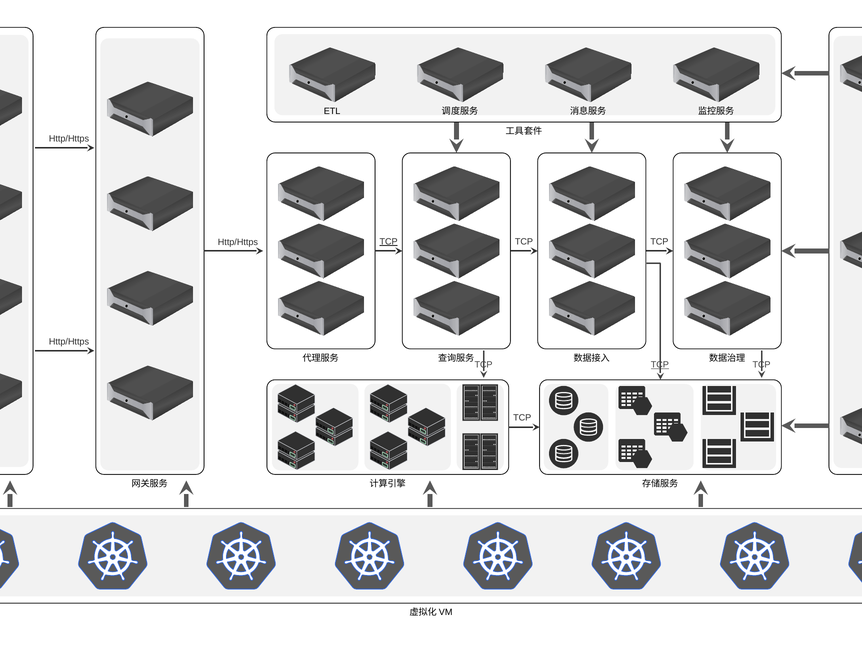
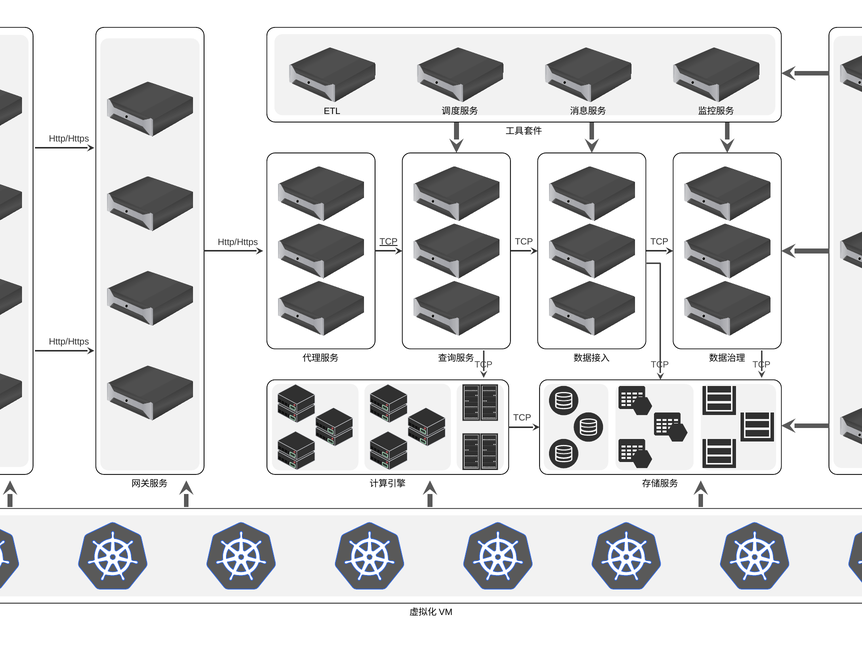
TCP at (660, 365) underline: present -> none
